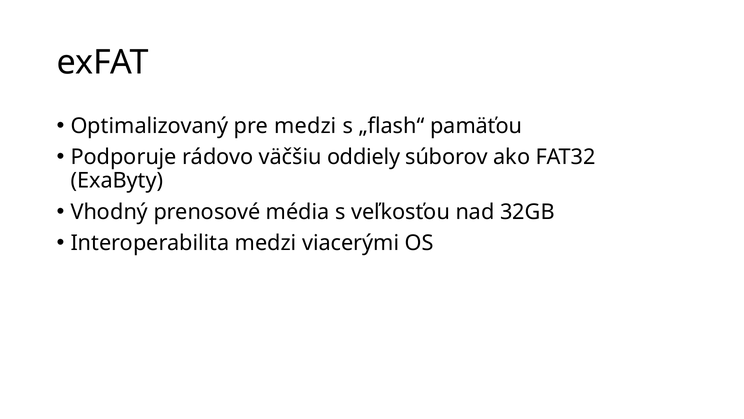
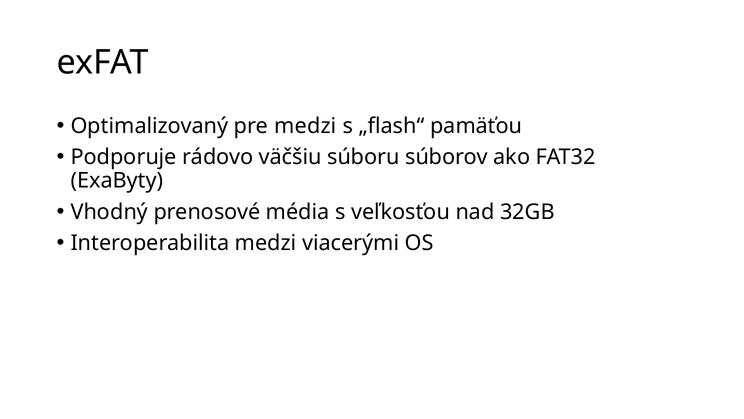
oddiely: oddiely -> súboru
